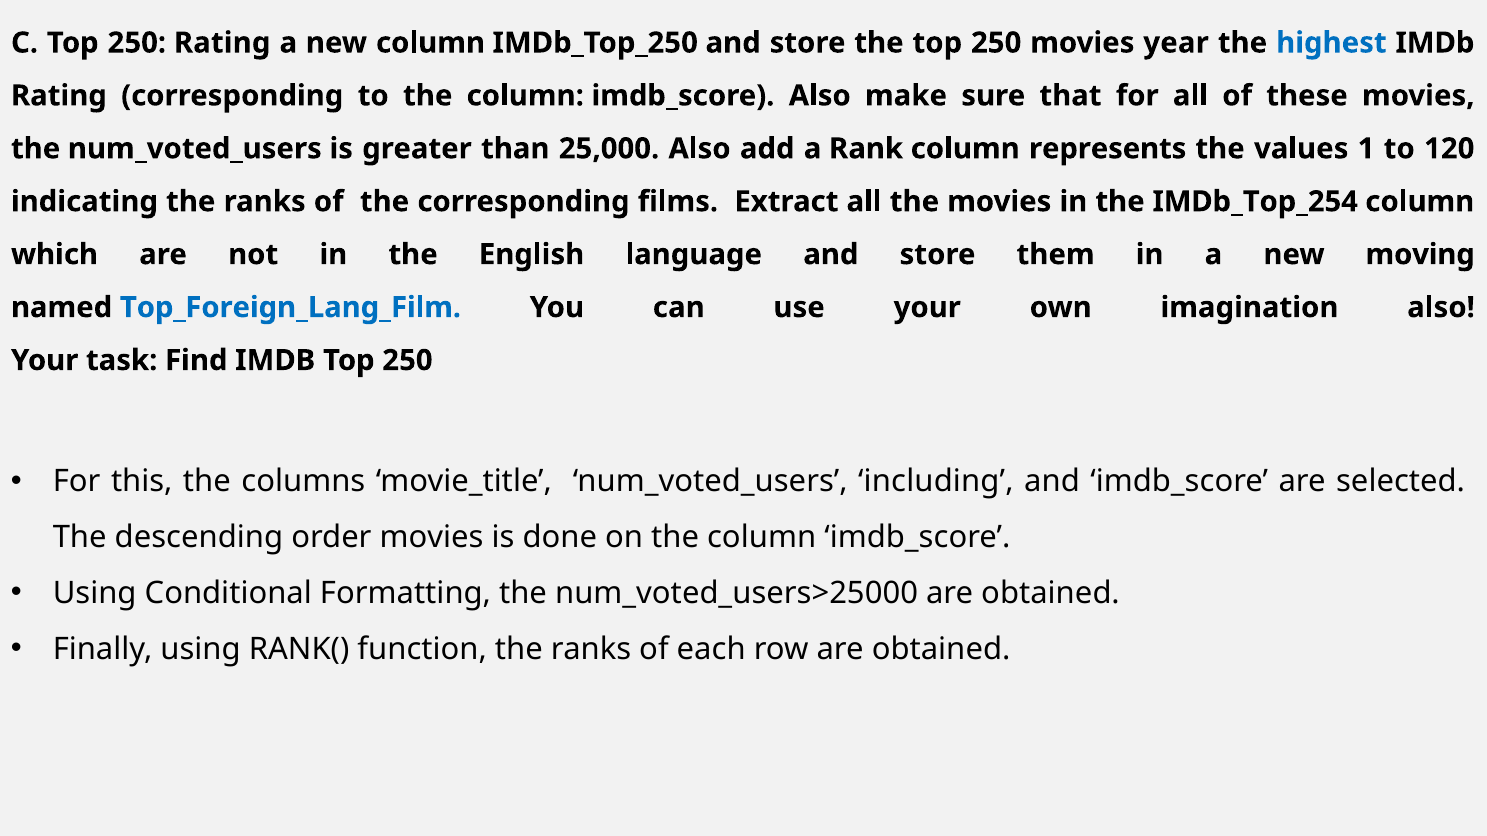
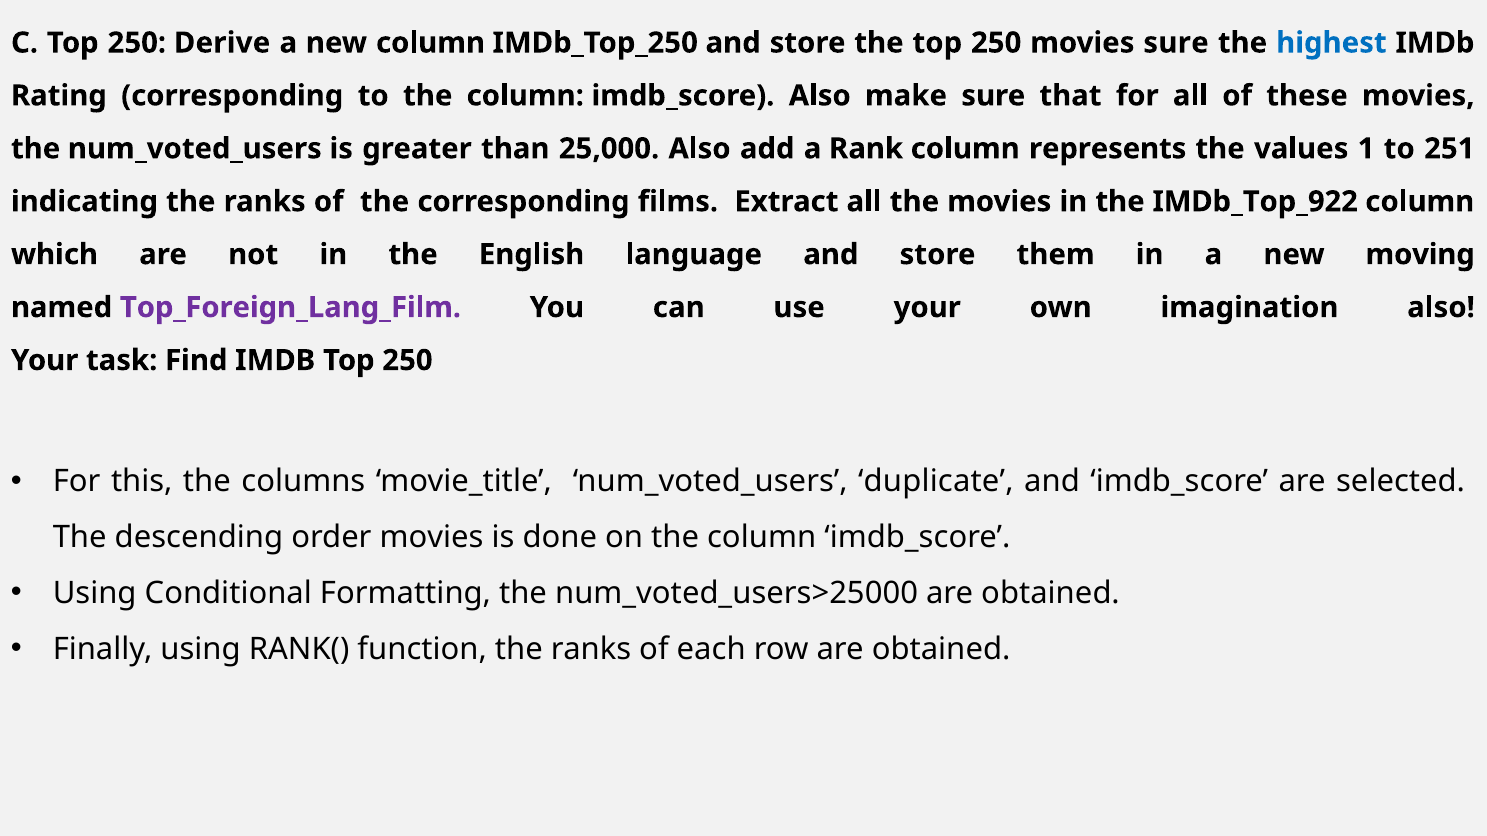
250 Rating: Rating -> Derive
movies year: year -> sure
120: 120 -> 251
IMDb_Top_254: IMDb_Top_254 -> IMDb_Top_922
Top_Foreign_Lang_Film colour: blue -> purple
including: including -> duplicate
